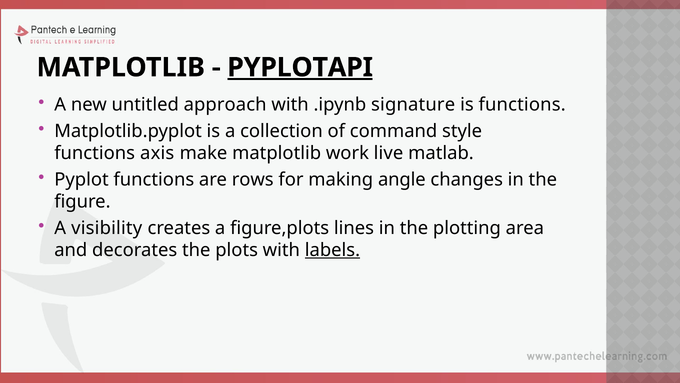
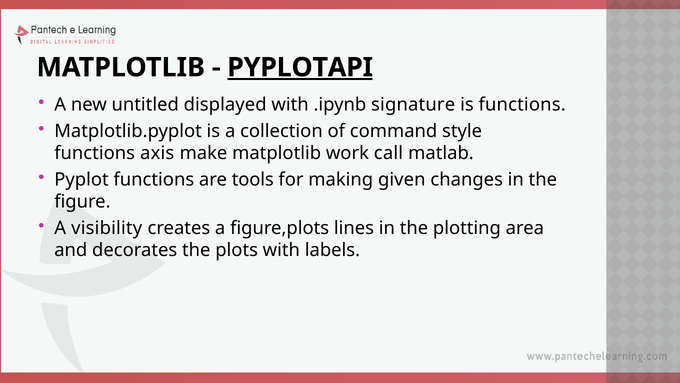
approach: approach -> displayed
live: live -> call
rows: rows -> tools
angle: angle -> given
labels underline: present -> none
